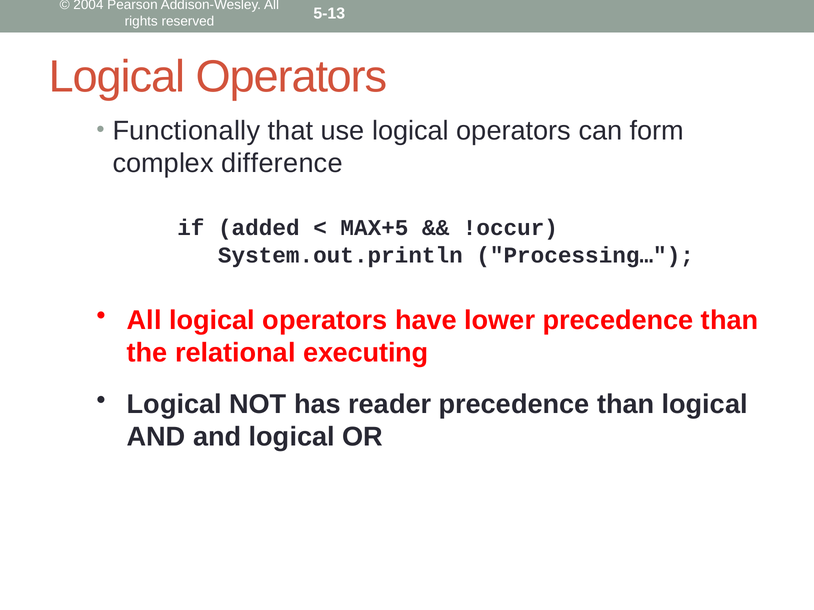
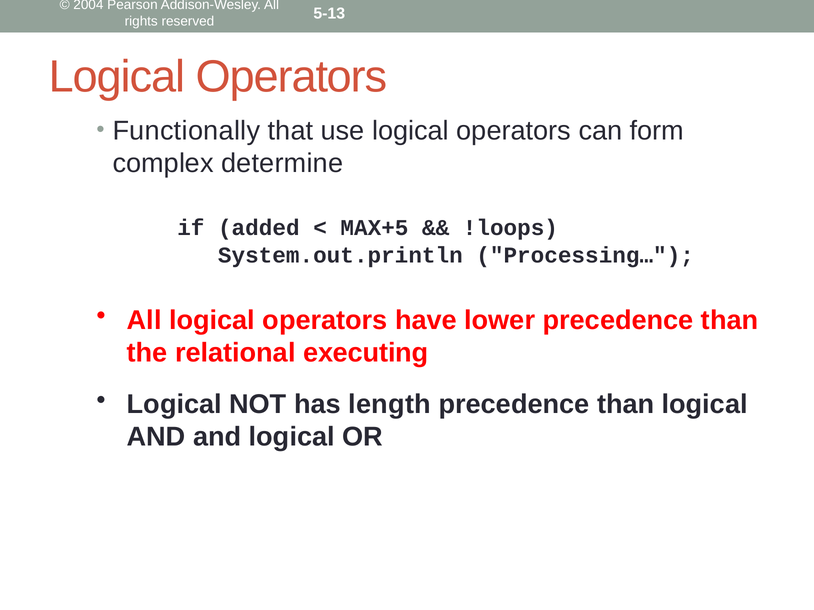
difference: difference -> determine
!occur: !occur -> !loops
reader: reader -> length
